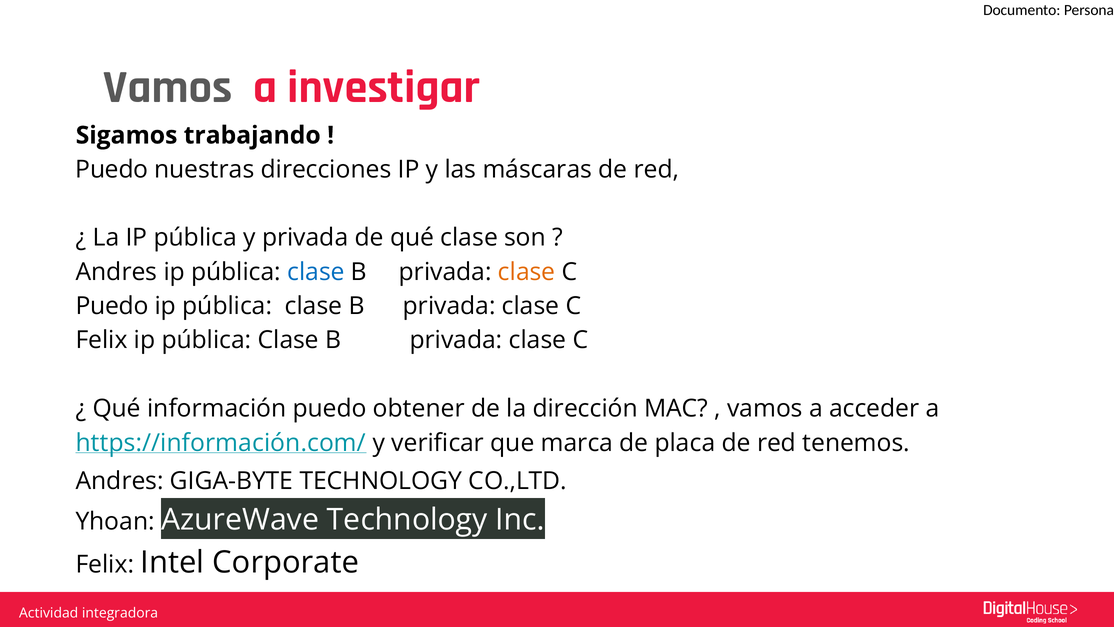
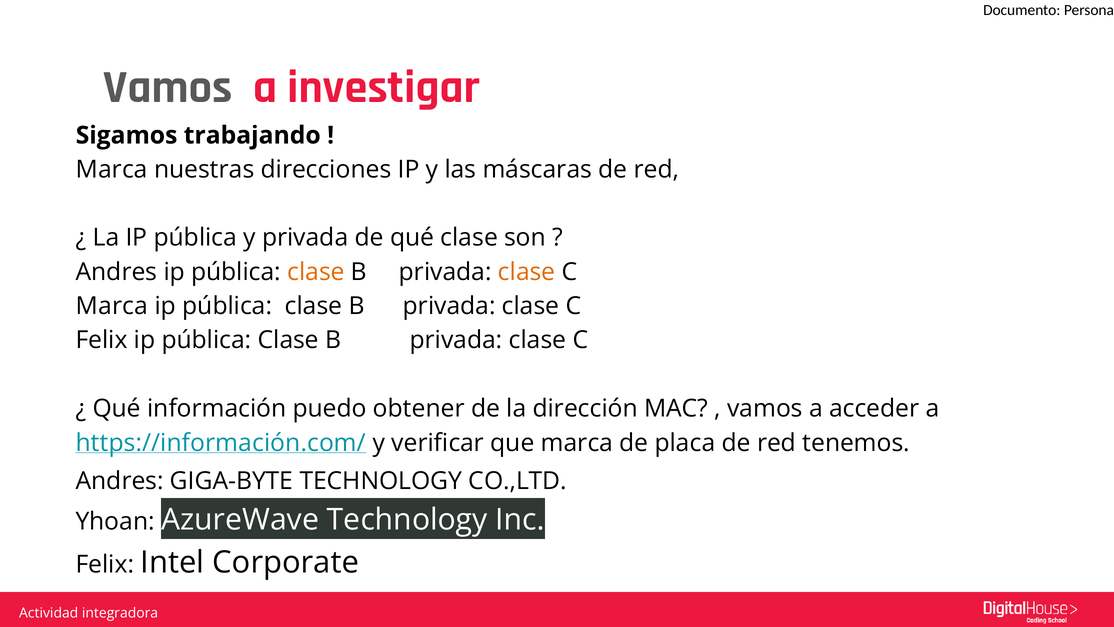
Puedo at (112, 169): Puedo -> Marca
clase at (316, 272) colour: blue -> orange
Puedo at (112, 306): Puedo -> Marca
